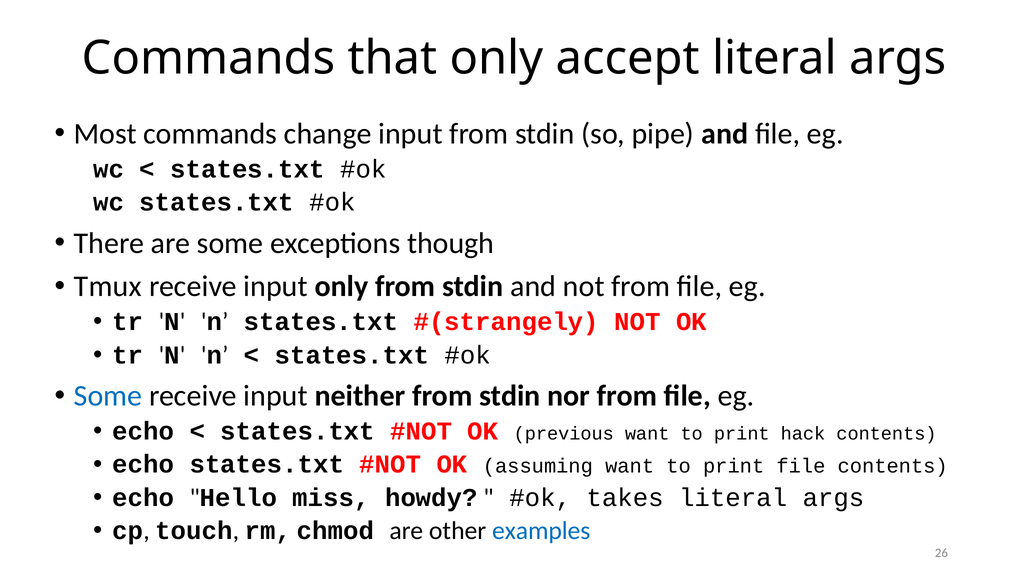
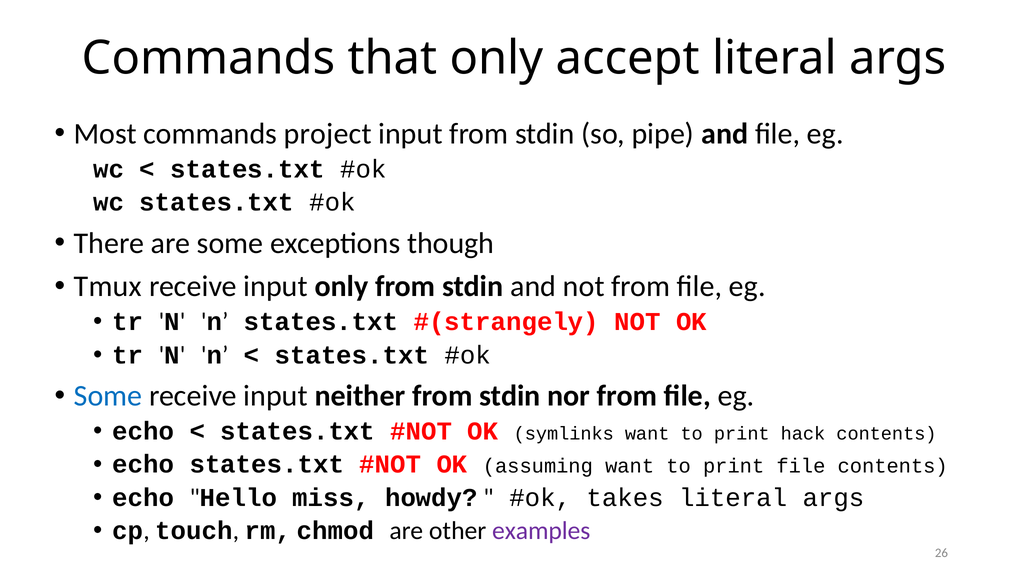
change: change -> project
previous: previous -> symlinks
examples colour: blue -> purple
